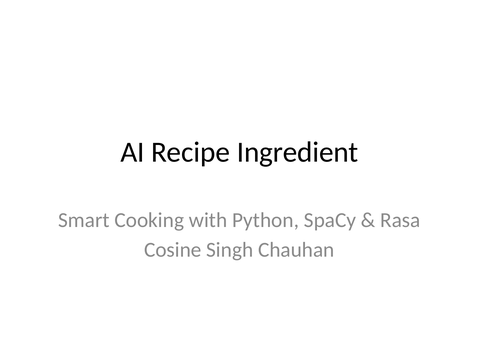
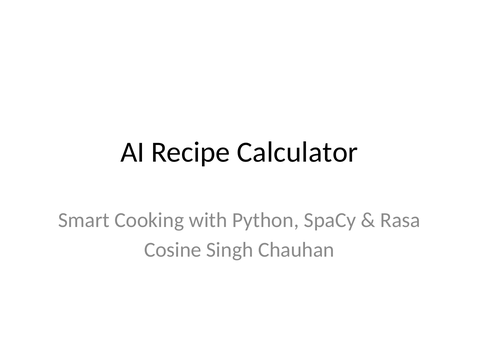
Ingredient: Ingredient -> Calculator
